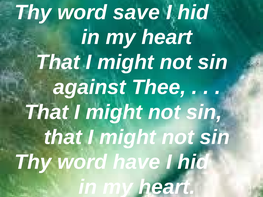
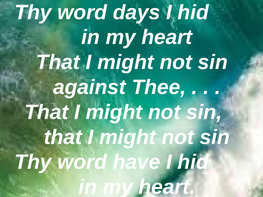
save: save -> days
